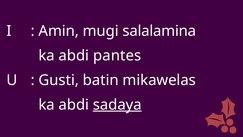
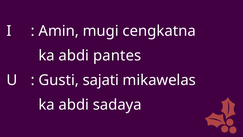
salalamina: salalamina -> cengkatna
batin: batin -> sajati
sadaya underline: present -> none
